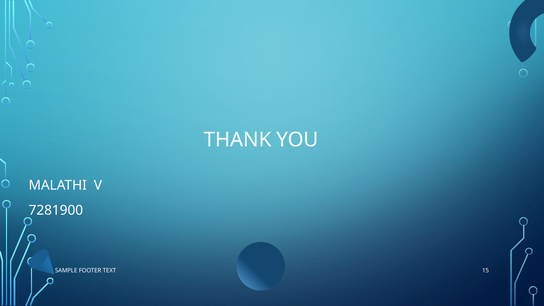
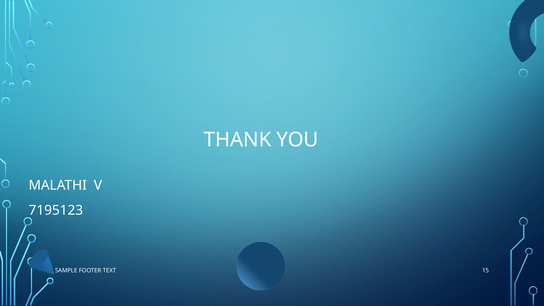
7281900: 7281900 -> 7195123
